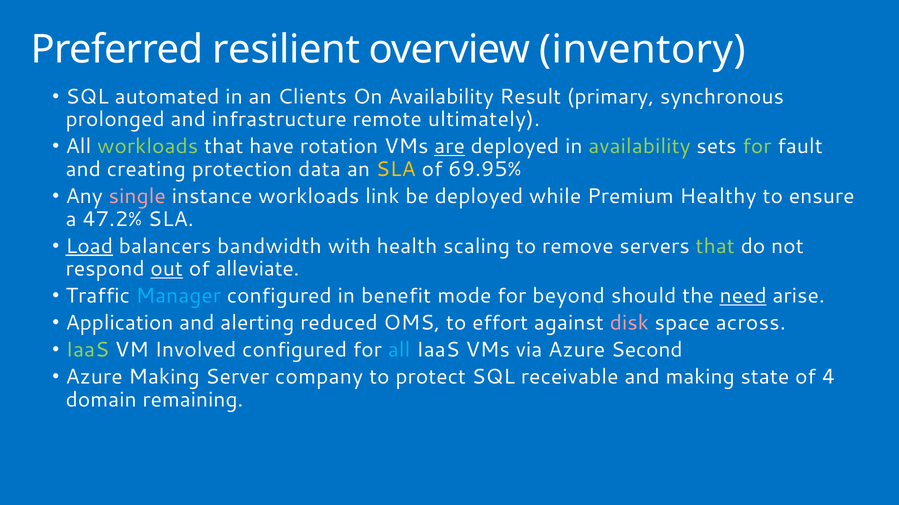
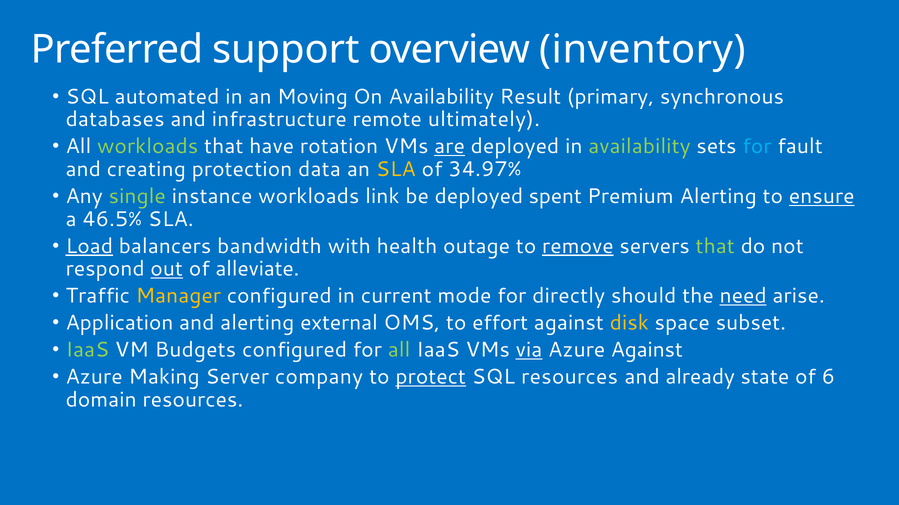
resilient: resilient -> support
Clients: Clients -> Moving
prolonged: prolonged -> databases
for at (757, 147) colour: light green -> light blue
69.95%: 69.95% -> 34.97%
single colour: pink -> light green
while: while -> spent
Premium Healthy: Healthy -> Alerting
ensure underline: none -> present
47.2%: 47.2% -> 46.5%
scaling: scaling -> outage
remove underline: none -> present
Manager colour: light blue -> yellow
benefit: benefit -> current
beyond: beyond -> directly
reduced: reduced -> external
disk colour: pink -> yellow
across: across -> subset
Involved: Involved -> Budgets
all at (399, 350) colour: light blue -> light green
via underline: none -> present
Azure Second: Second -> Against
protect underline: none -> present
SQL receivable: receivable -> resources
and making: making -> already
4: 4 -> 6
domain remaining: remaining -> resources
